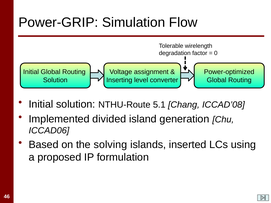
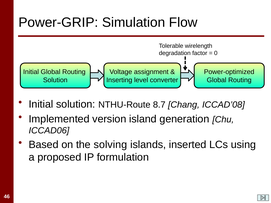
5.1: 5.1 -> 8.7
divided: divided -> version
